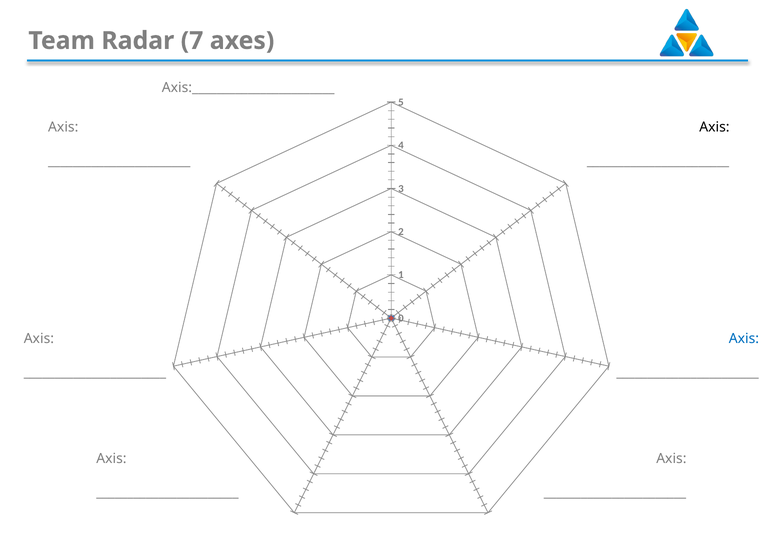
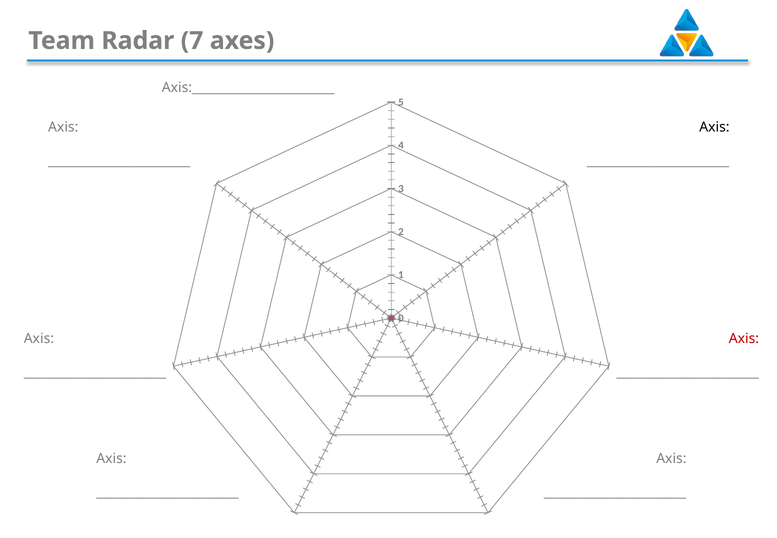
Axis at (744, 338) colour: blue -> red
